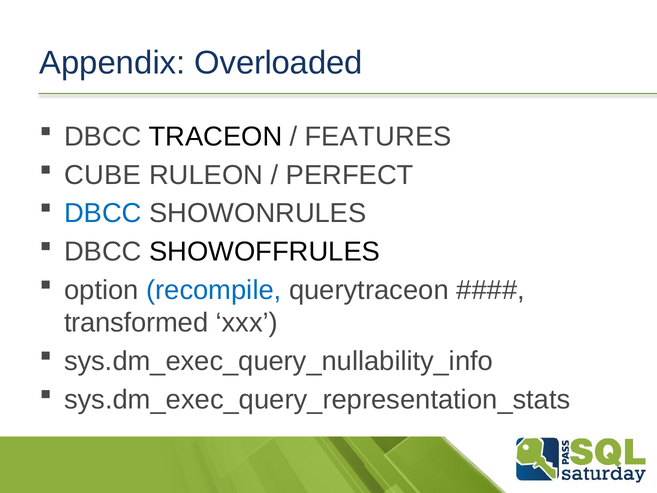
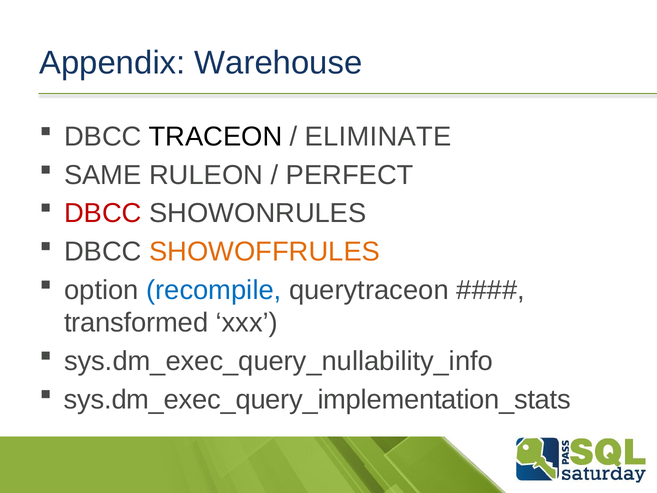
Overloaded: Overloaded -> Warehouse
FEATURES: FEATURES -> ELIMINATE
CUBE: CUBE -> SAME
DBCC at (103, 213) colour: blue -> red
SHOWOFFRULES colour: black -> orange
sys.dm_exec_query_representation_stats: sys.dm_exec_query_representation_stats -> sys.dm_exec_query_implementation_stats
